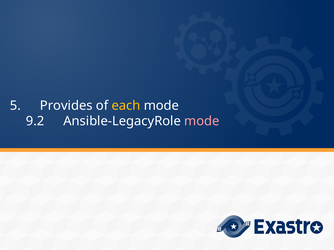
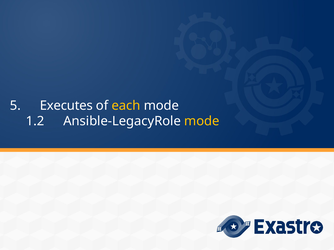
Provides: Provides -> Executes
9.2: 9.2 -> 1.2
mode at (202, 121) colour: pink -> yellow
